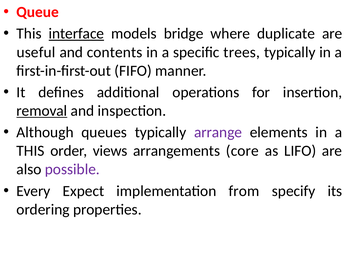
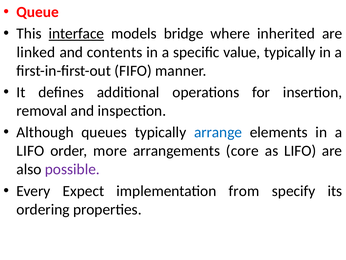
duplicate: duplicate -> inherited
useful: useful -> linked
trees: trees -> value
removal underline: present -> none
arrange colour: purple -> blue
THIS at (30, 151): THIS -> LIFO
views: views -> more
